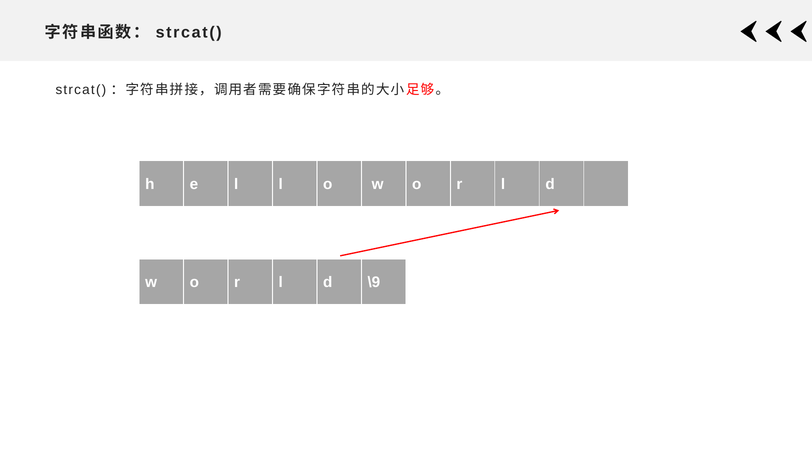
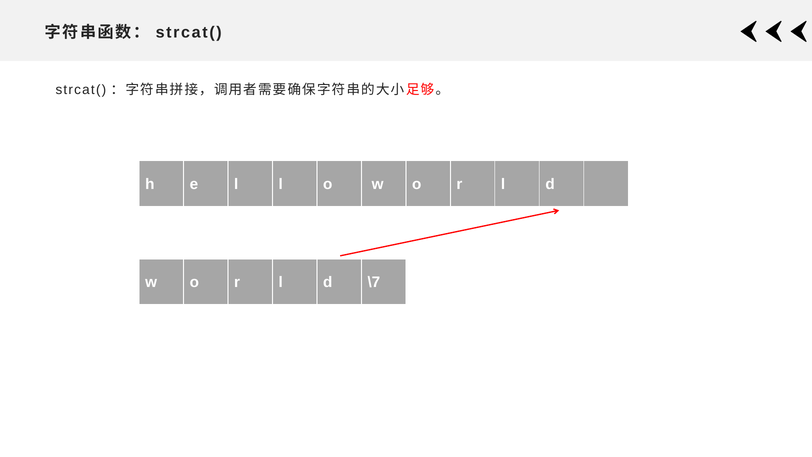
\9: \9 -> \7
